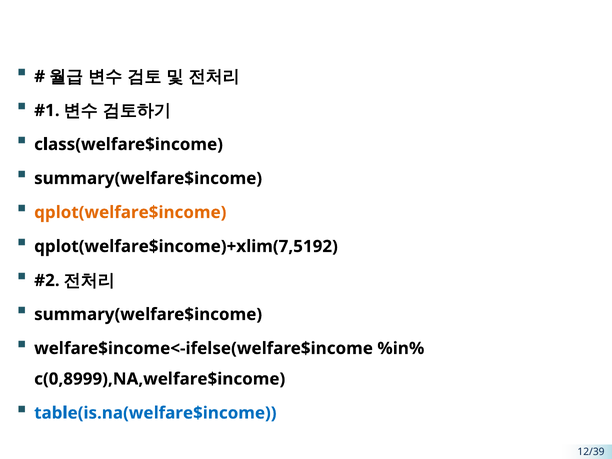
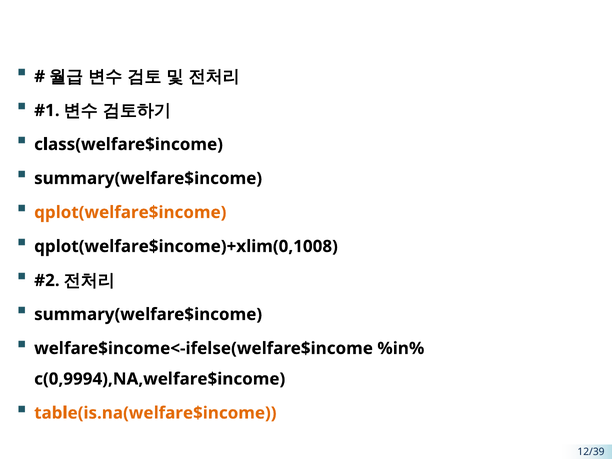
qplot(welfare$income)+xlim(7,5192: qplot(welfare$income)+xlim(7,5192 -> qplot(welfare$income)+xlim(0,1008
c(0,8999),NA,welfare$income: c(0,8999),NA,welfare$income -> c(0,9994),NA,welfare$income
table(is.na(welfare$income colour: blue -> orange
